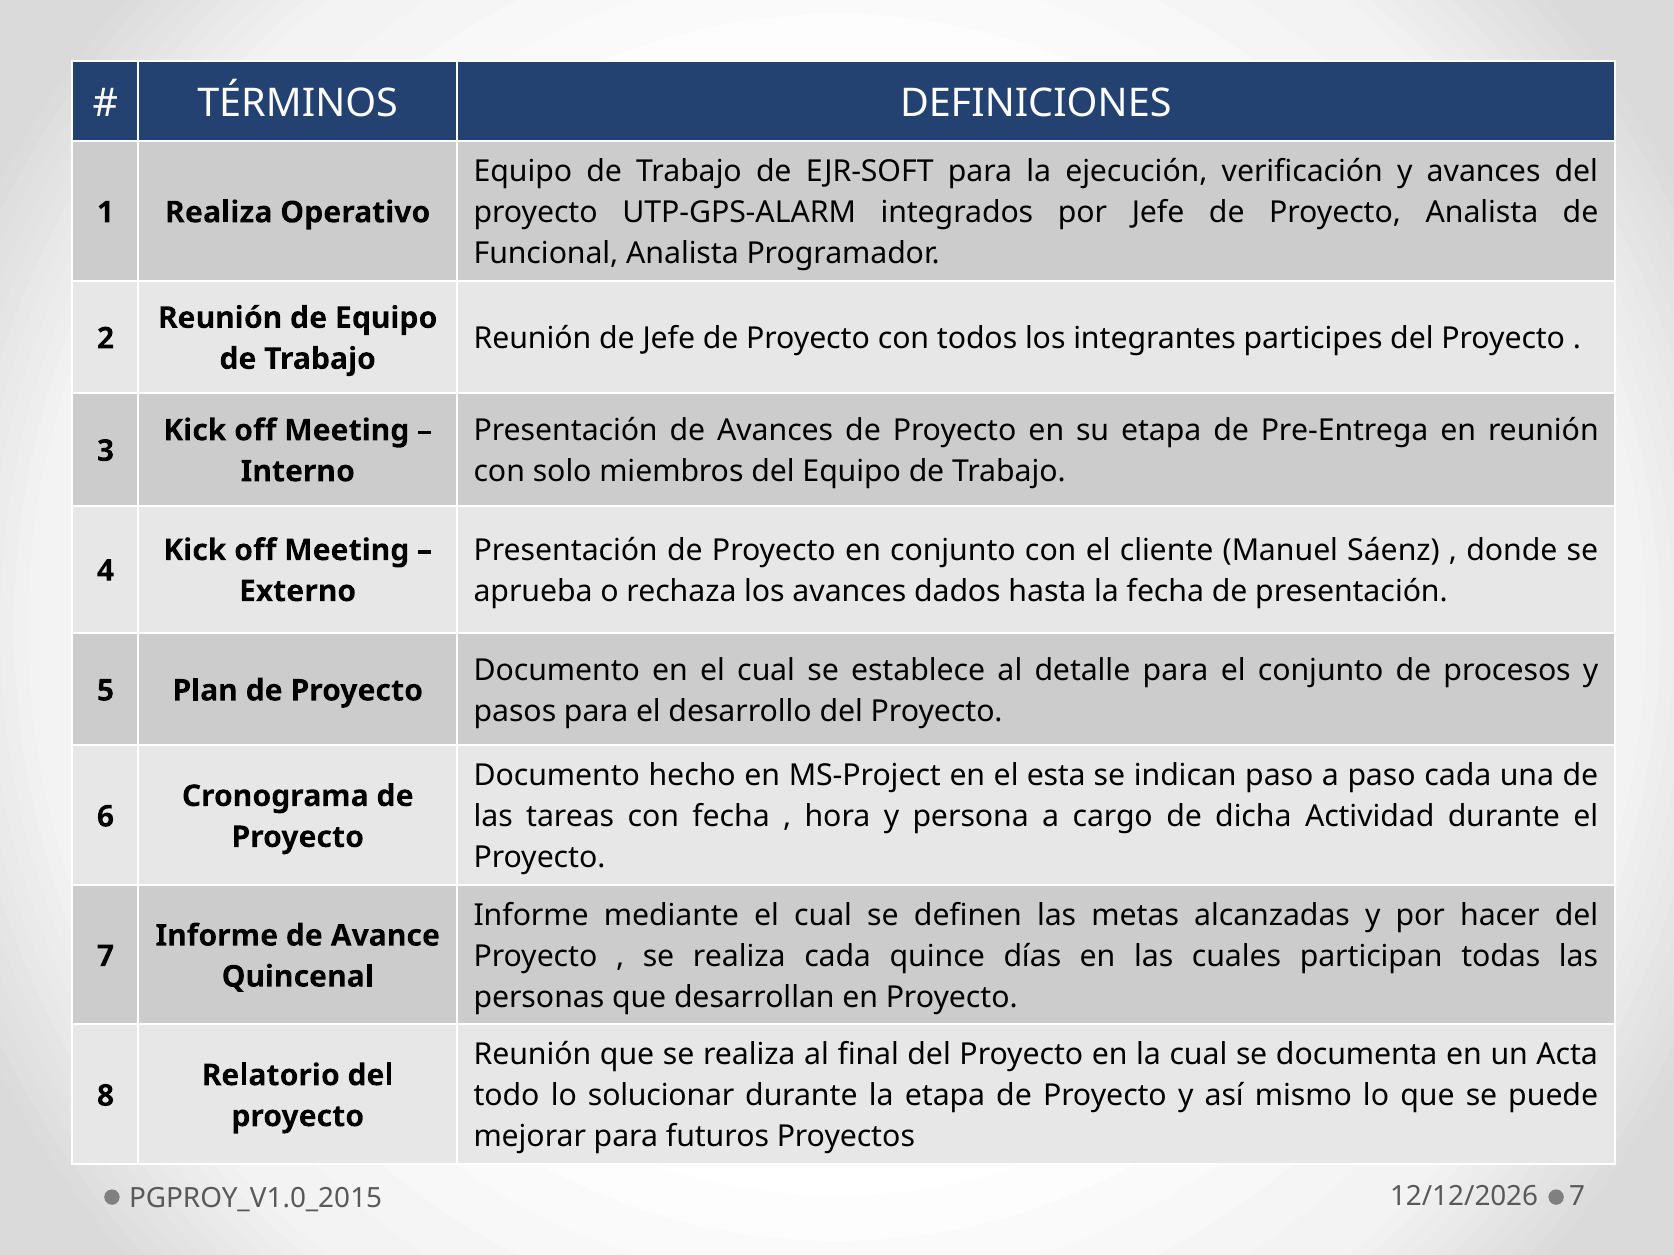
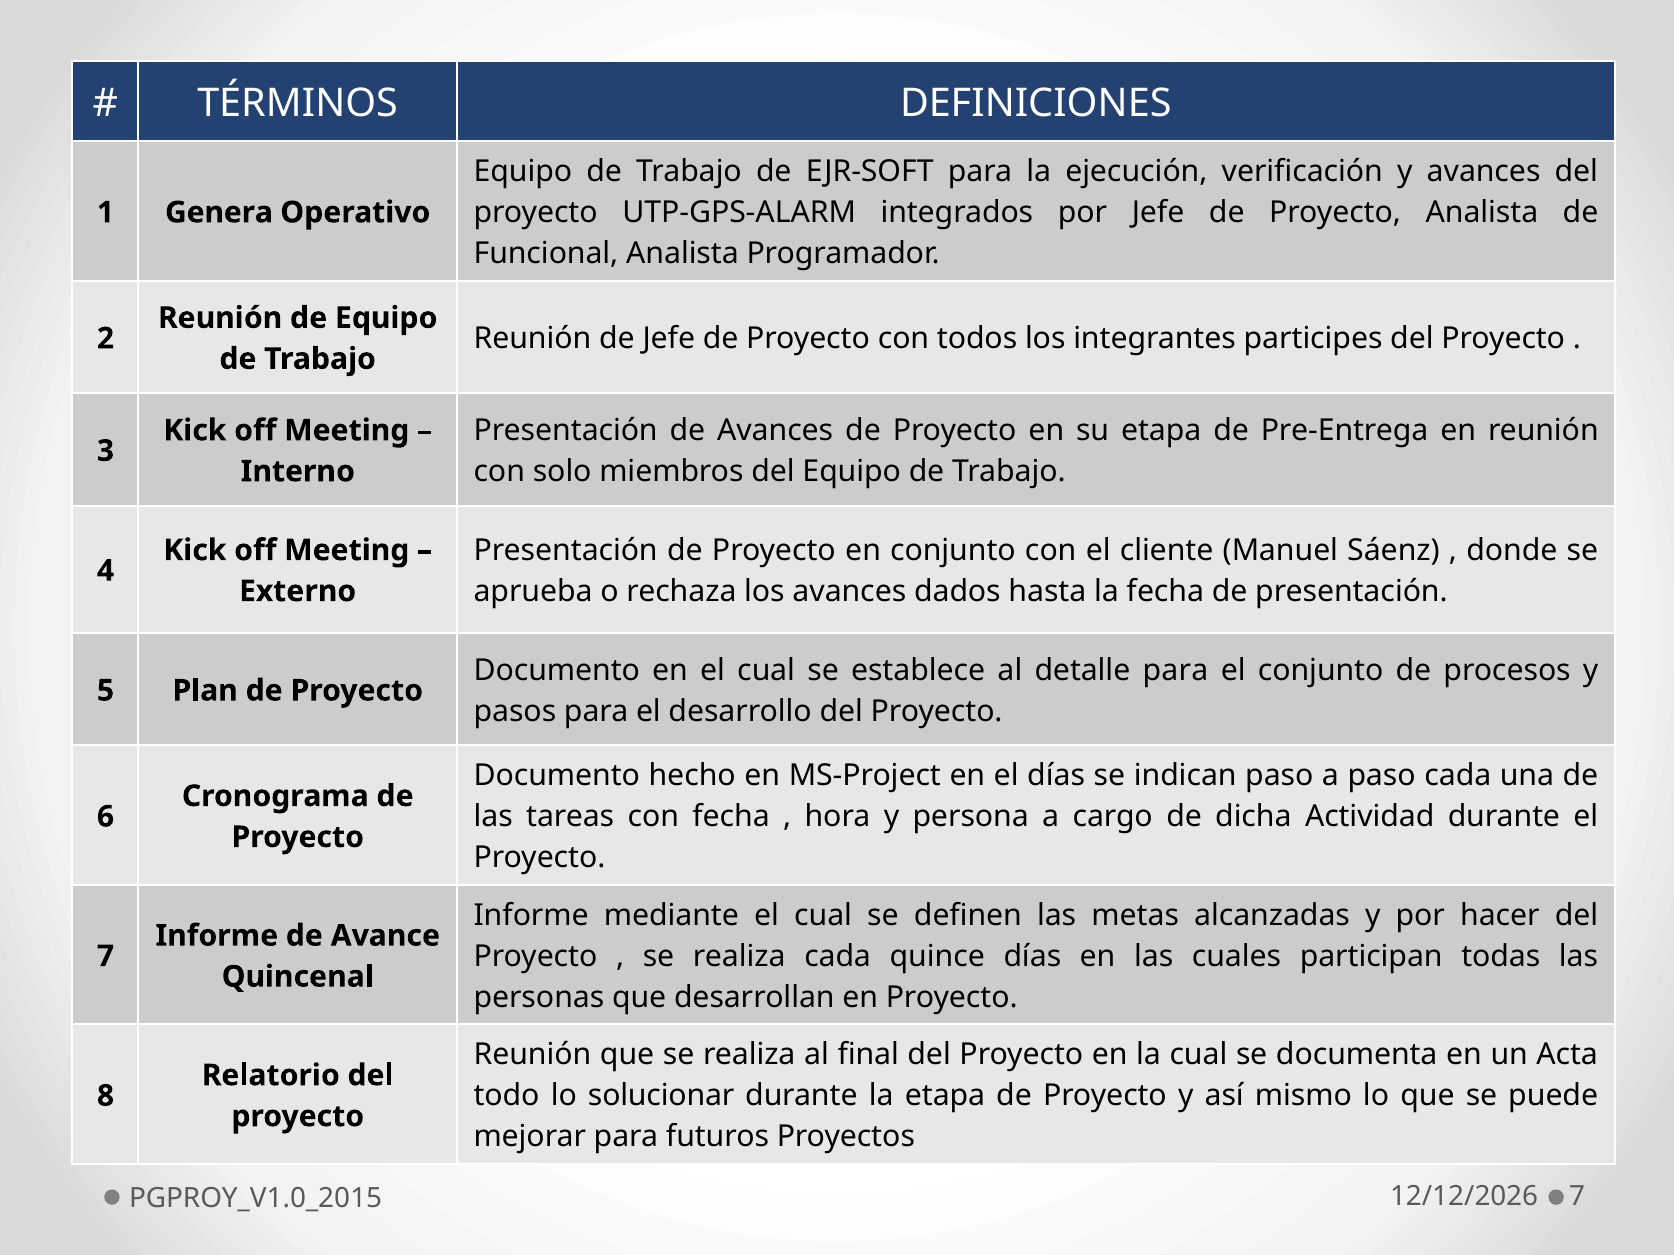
1 Realiza: Realiza -> Genera
el esta: esta -> días
